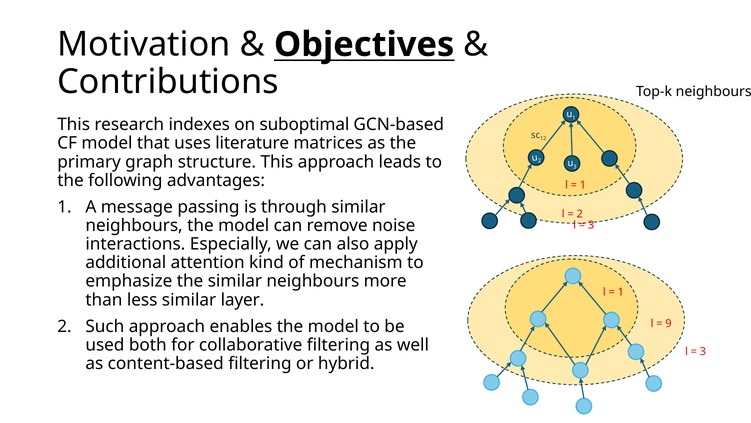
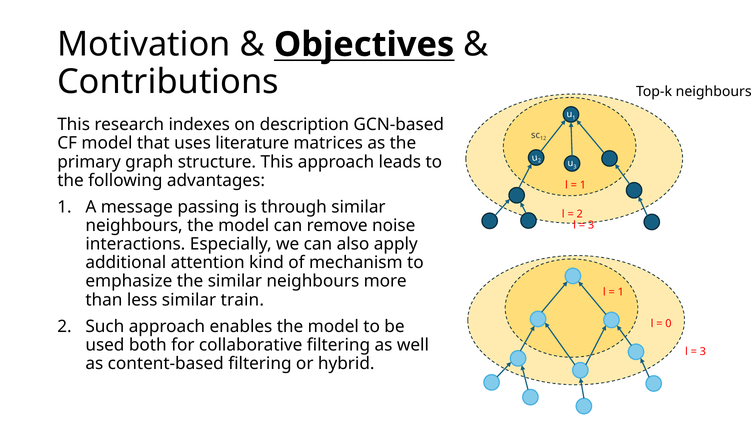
suboptimal: suboptimal -> description
layer: layer -> train
9: 9 -> 0
